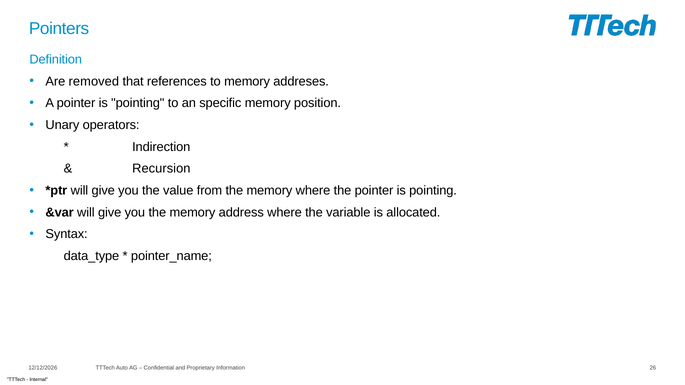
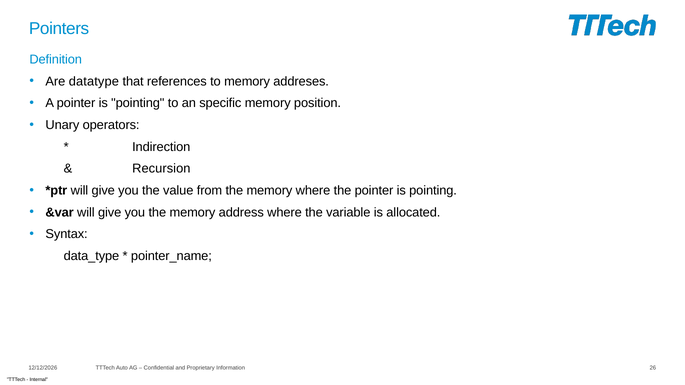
removed: removed -> datatype
